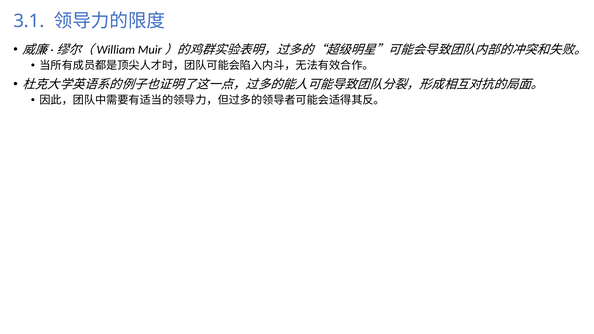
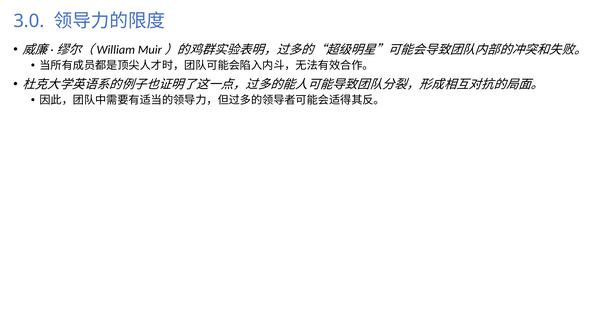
3.1: 3.1 -> 3.0
